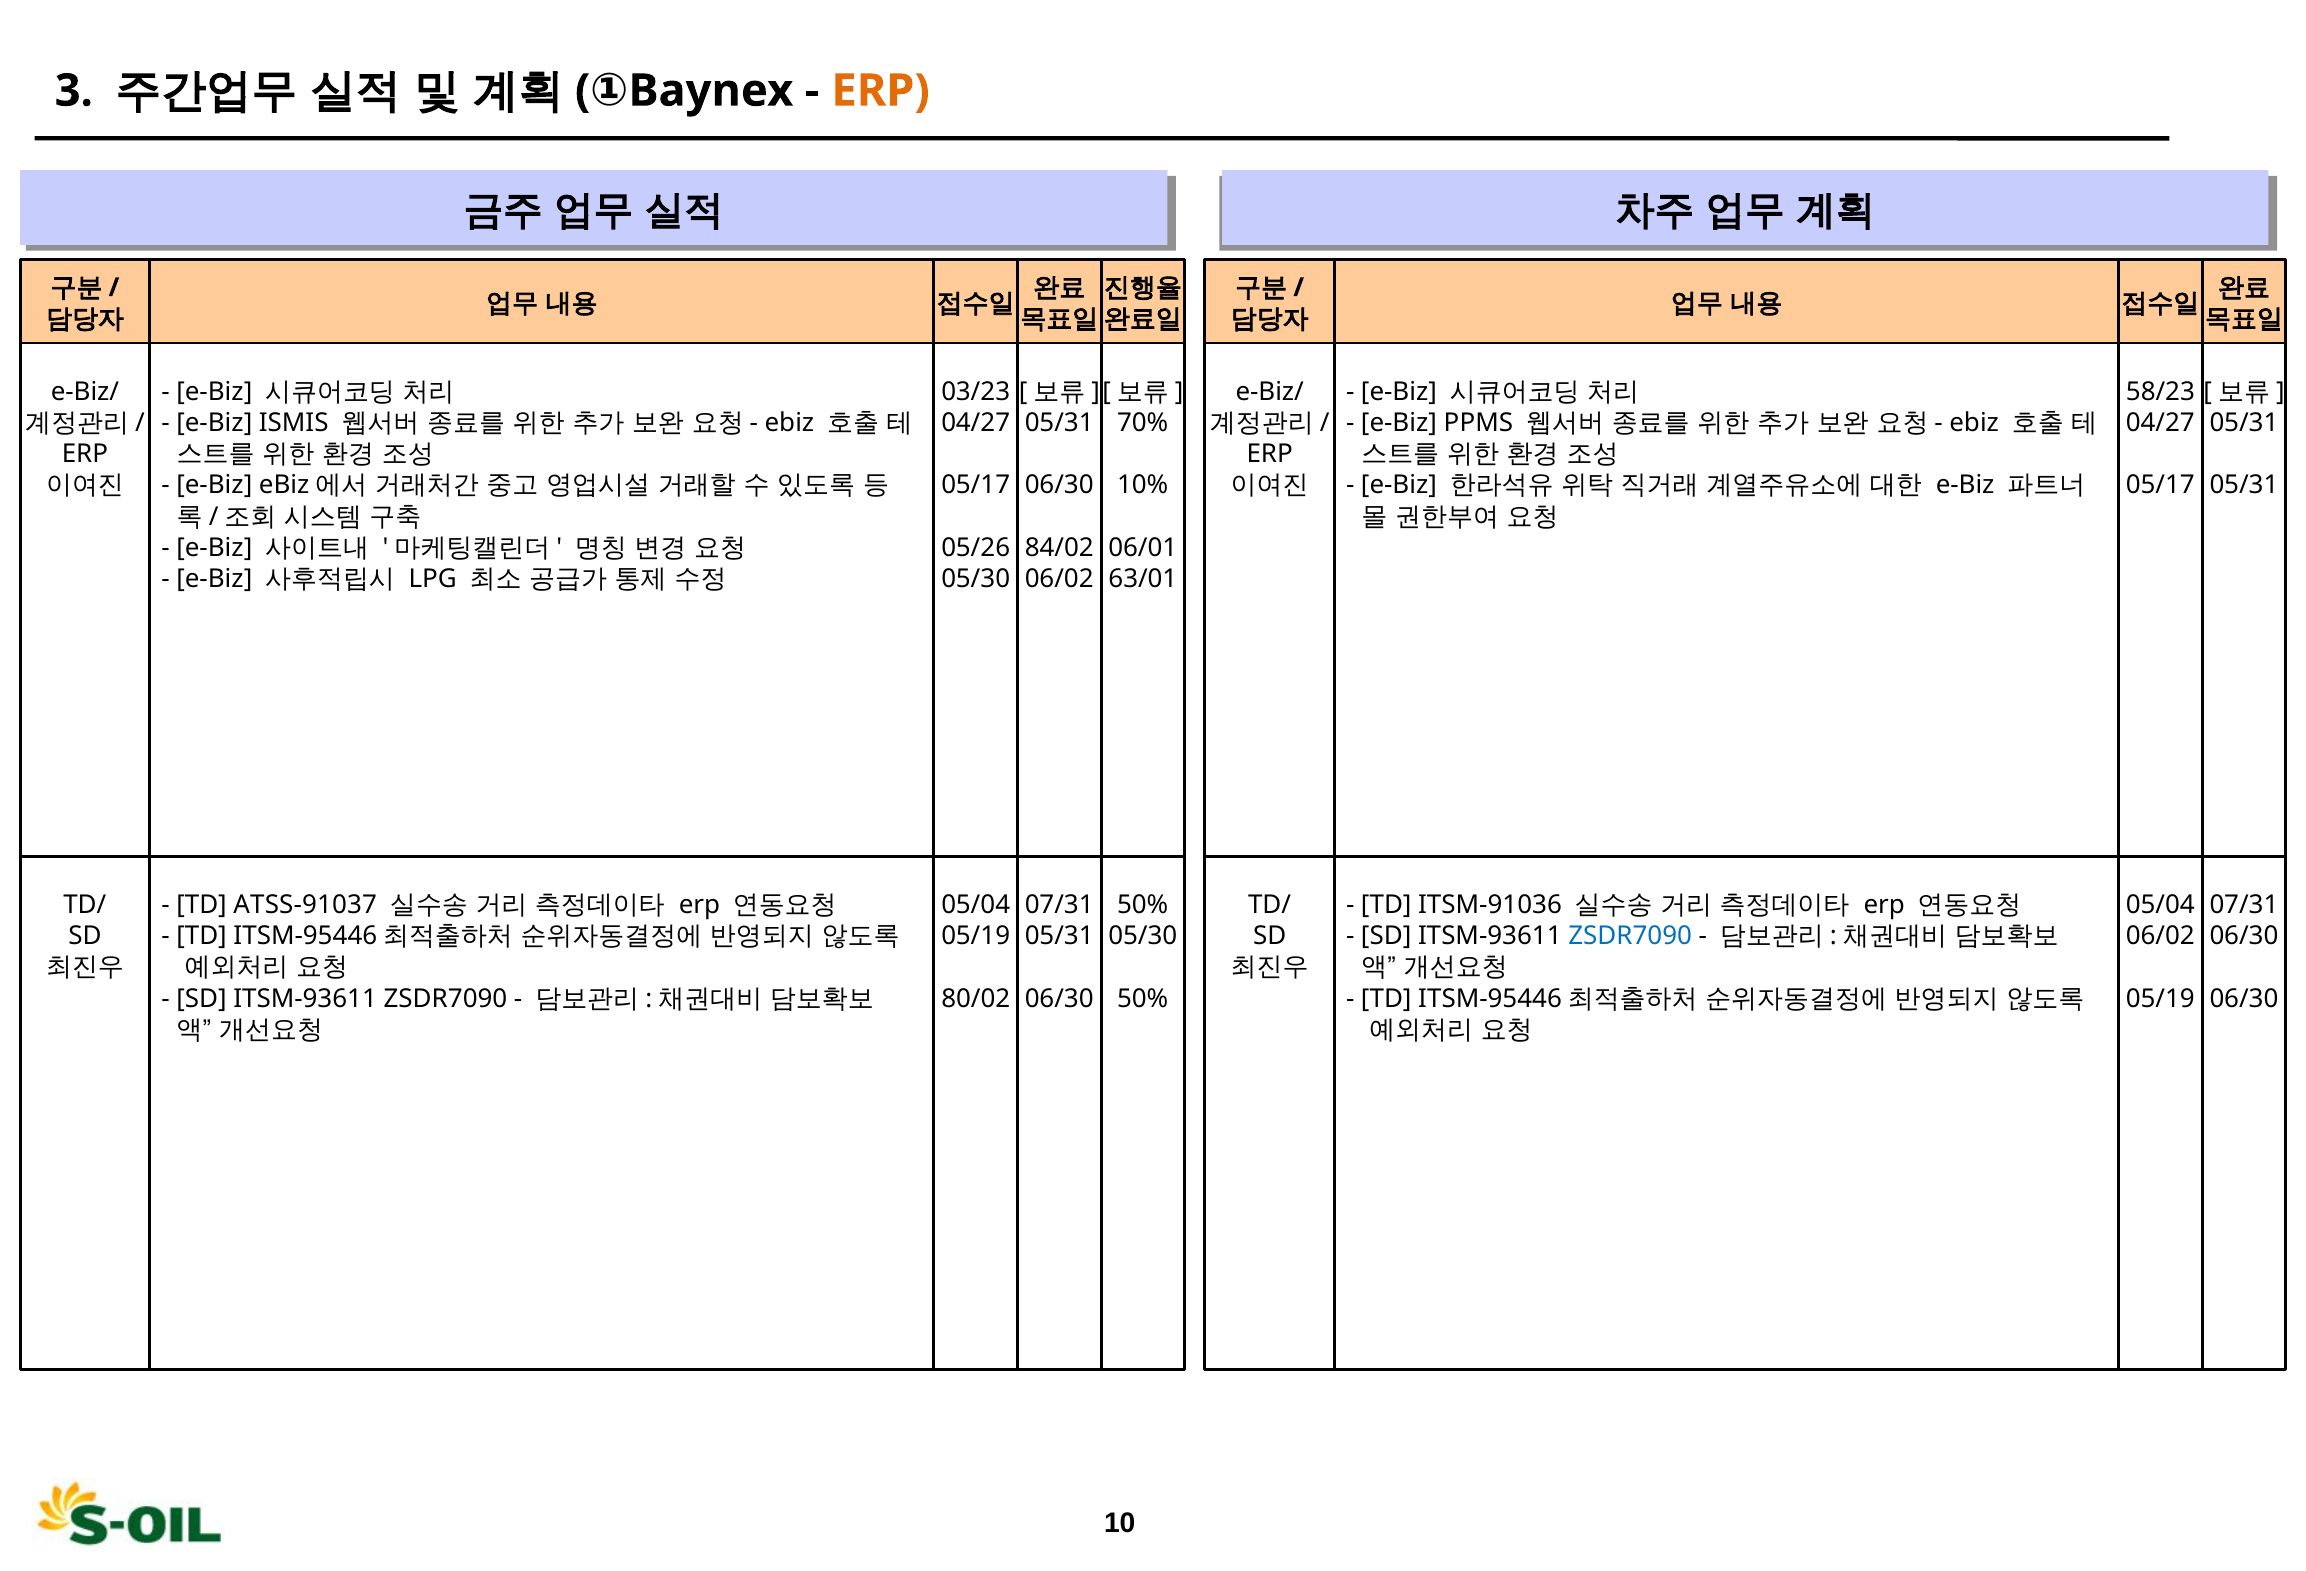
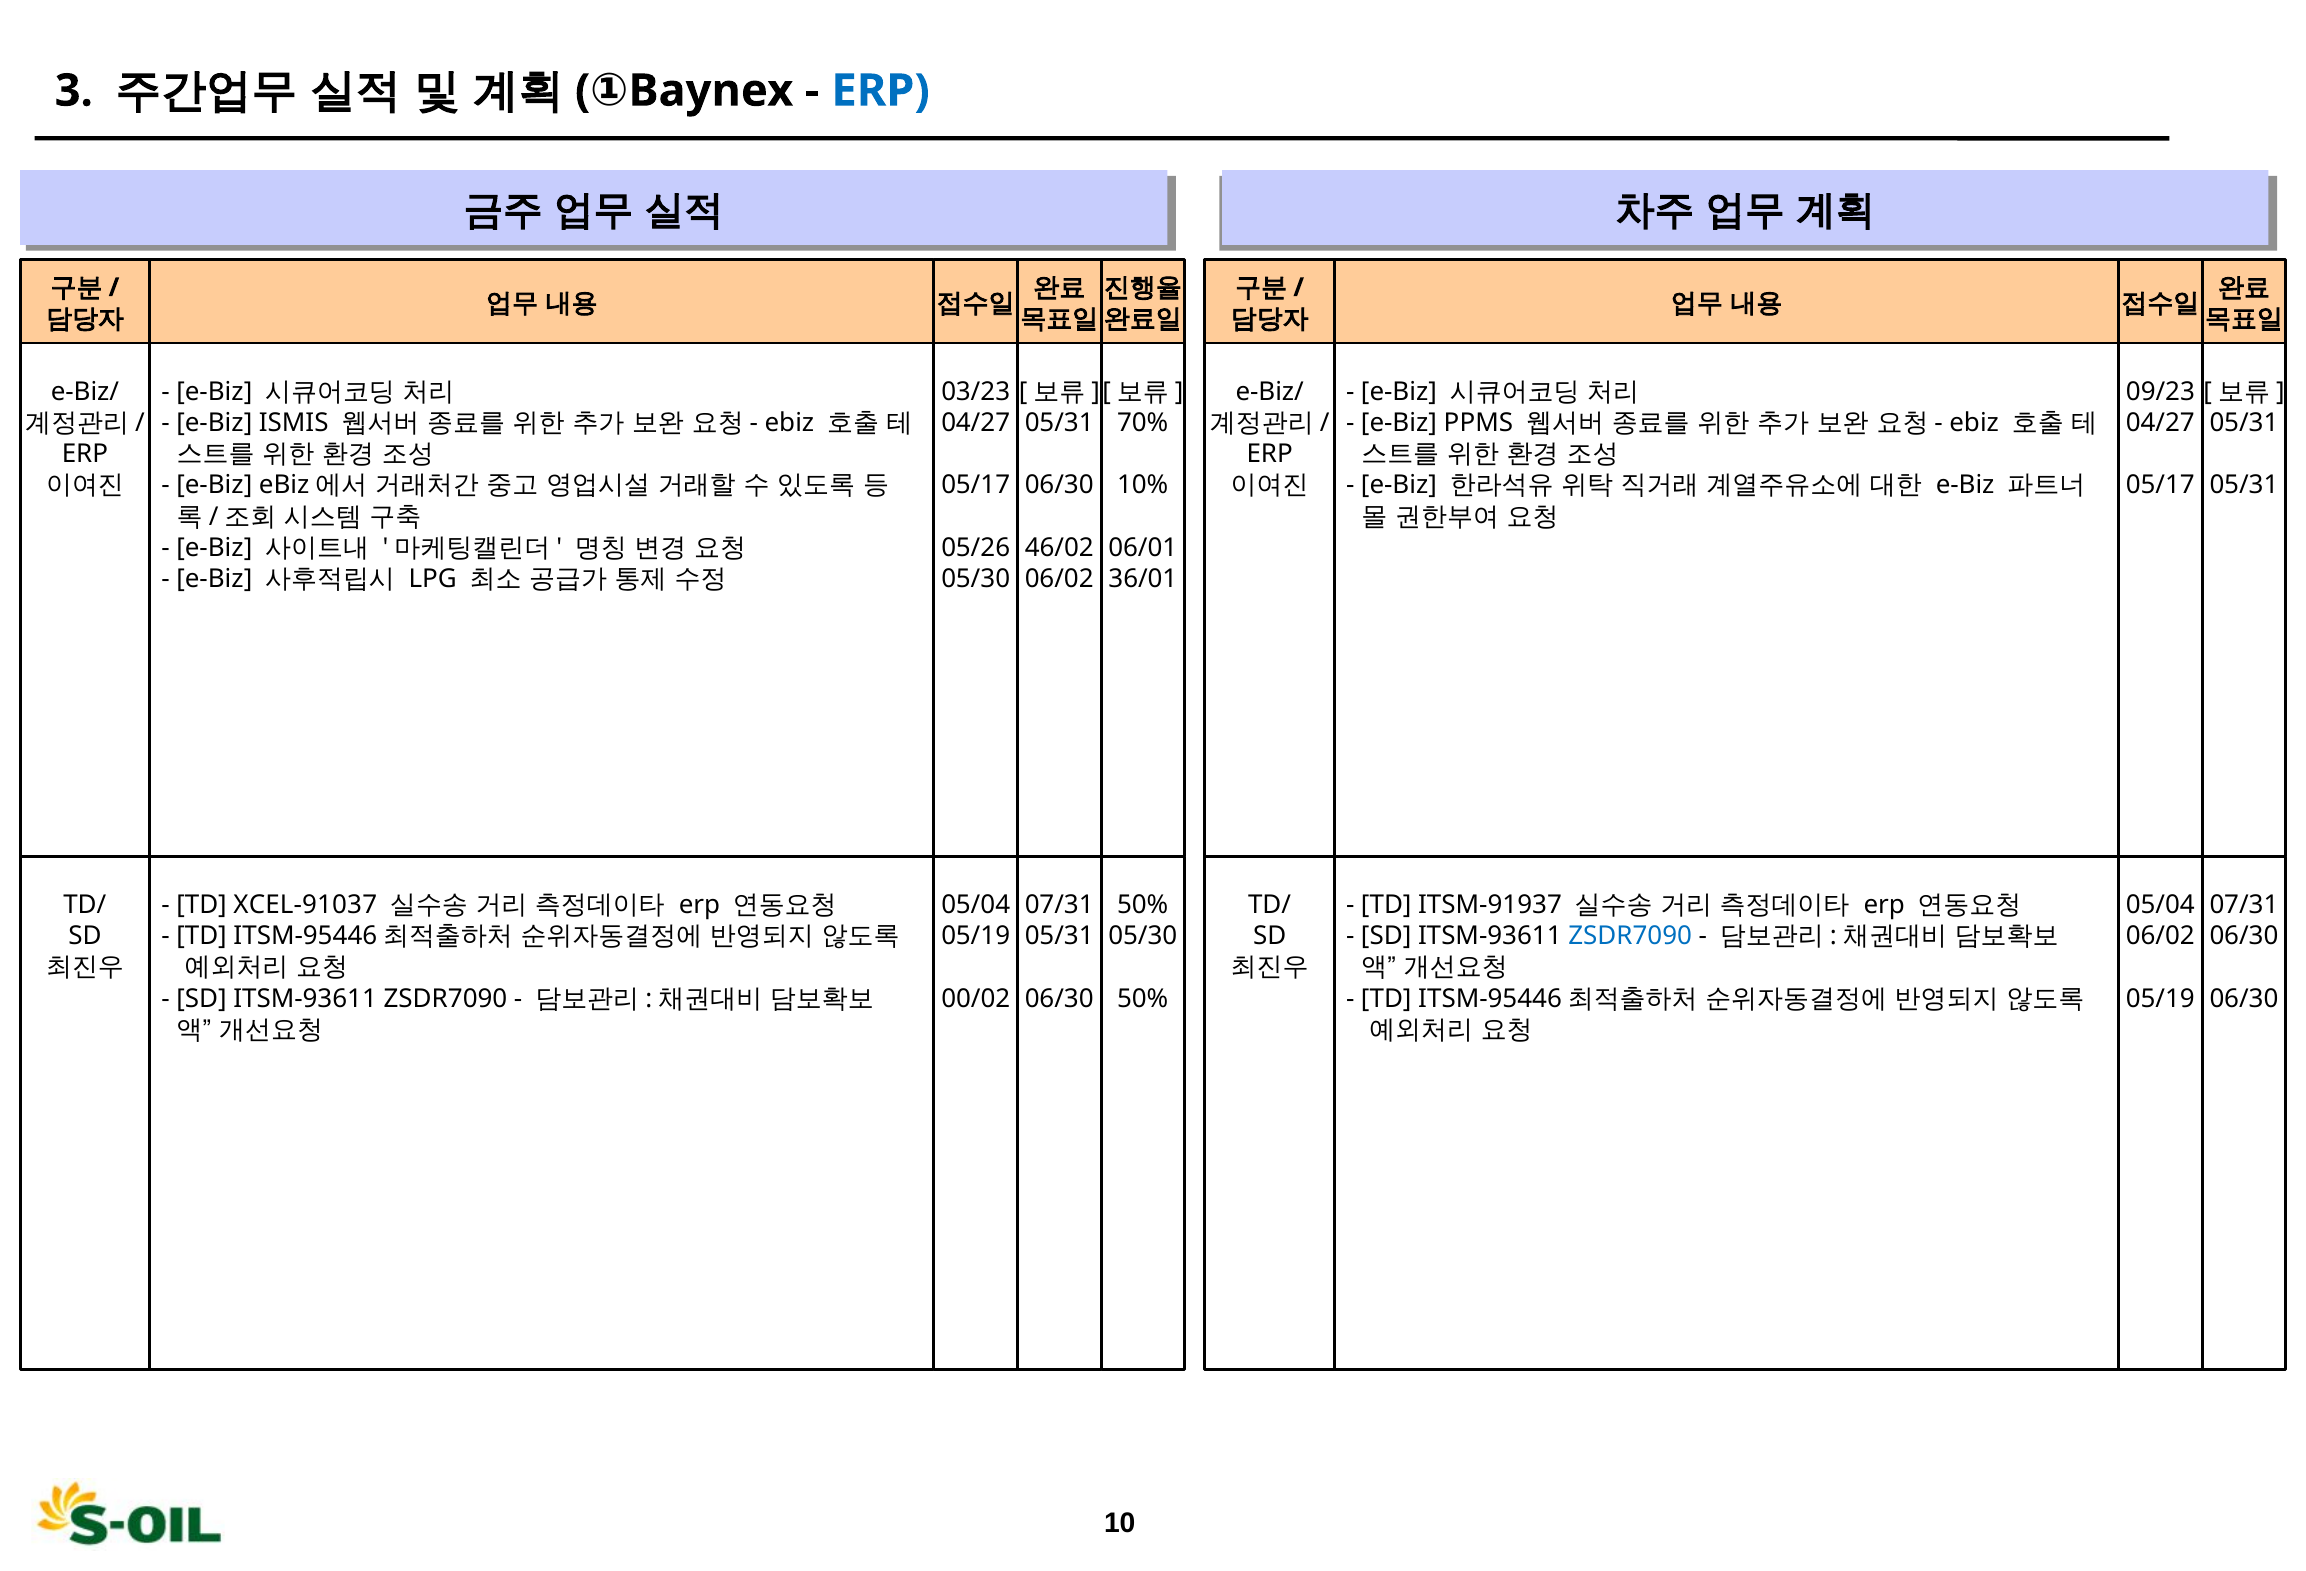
ERP at (881, 91) colour: orange -> blue
58/23: 58/23 -> 09/23
84/02: 84/02 -> 46/02
63/01: 63/01 -> 36/01
ATSS-91037: ATSS-91037 -> XCEL-91037
ITSM-91036: ITSM-91036 -> ITSM-91937
80/02: 80/02 -> 00/02
